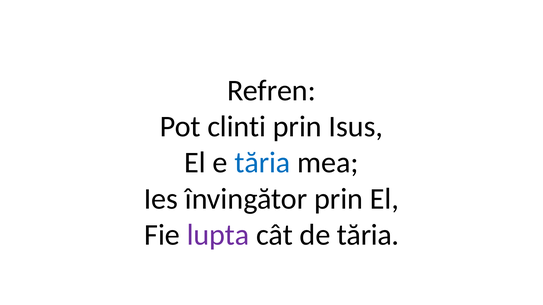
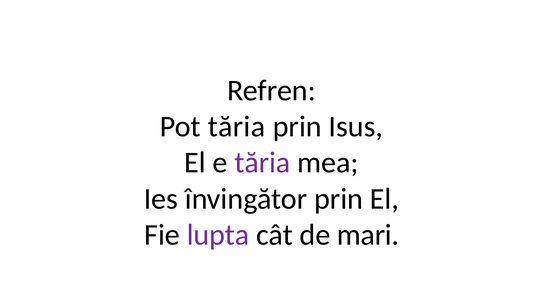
Pot clinti: clinti -> tăria
tăria at (262, 163) colour: blue -> purple
de tăria: tăria -> mari
